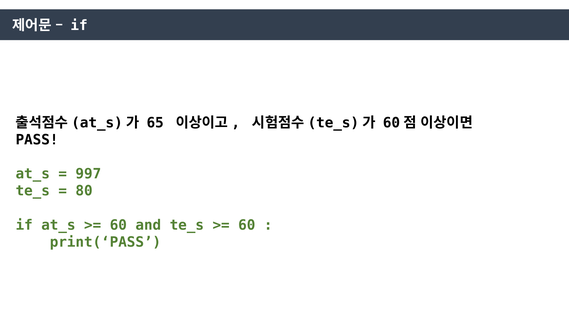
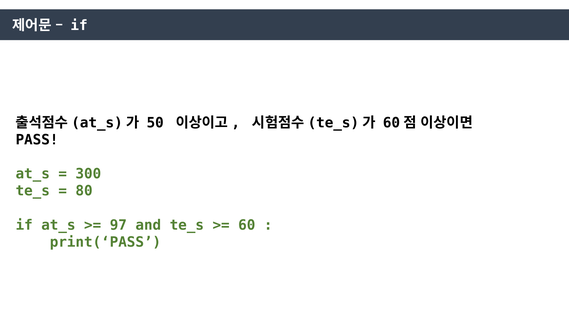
65: 65 -> 50
997: 997 -> 300
60 at (118, 225): 60 -> 97
